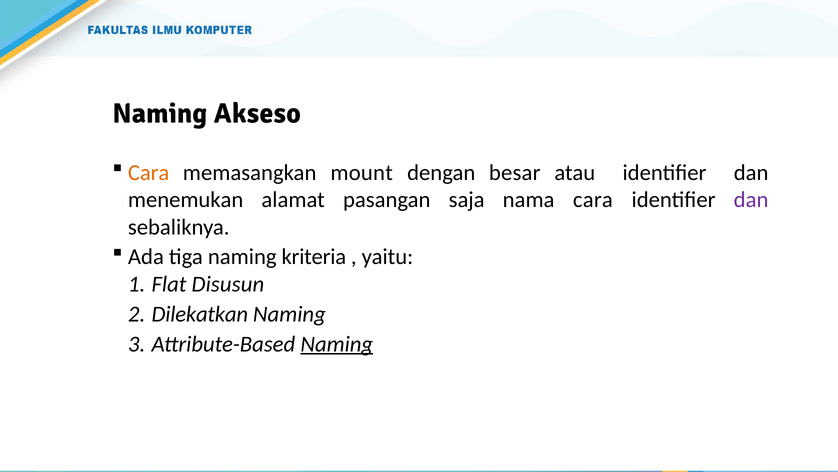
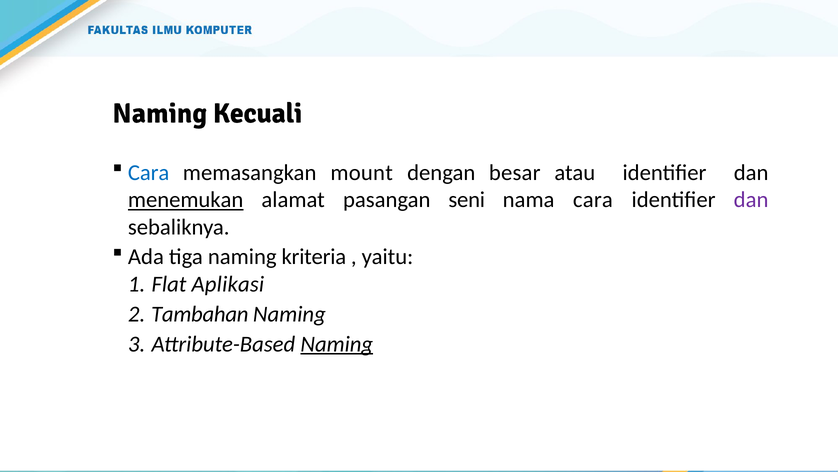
Akseso: Akseso -> Kecuali
Cara at (149, 172) colour: orange -> blue
menemukan underline: none -> present
saja: saja -> seni
Disusun: Disusun -> Aplikasi
Dilekatkan: Dilekatkan -> Tambahan
